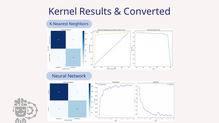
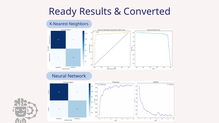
Kernel: Kernel -> Ready
